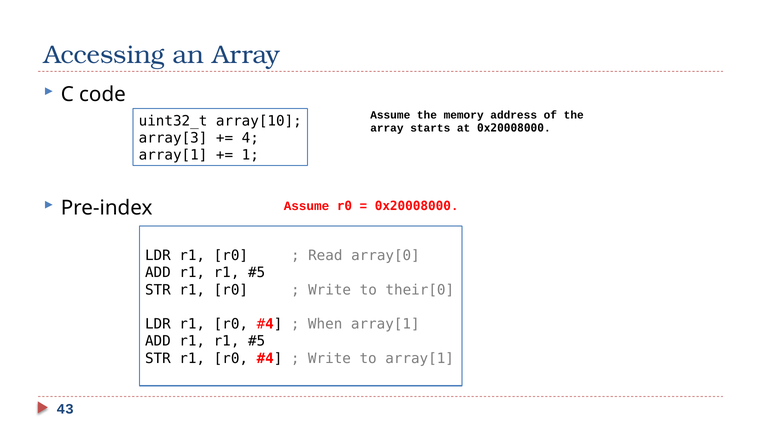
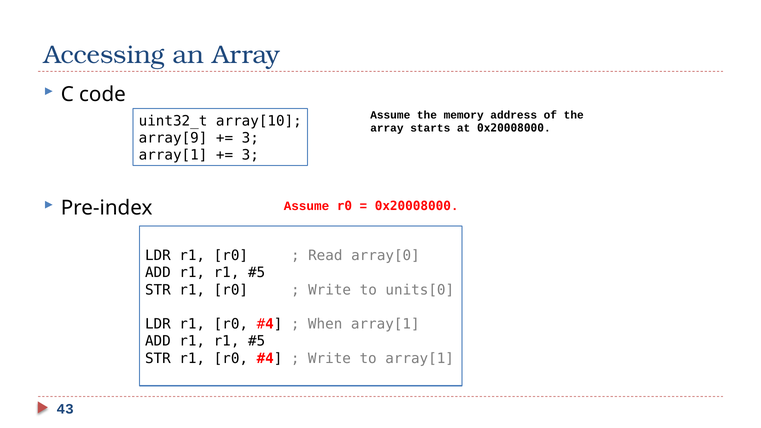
array[3: array[3 -> array[9
4 at (250, 138): 4 -> 3
1 at (250, 155): 1 -> 3
their[0: their[0 -> units[0
